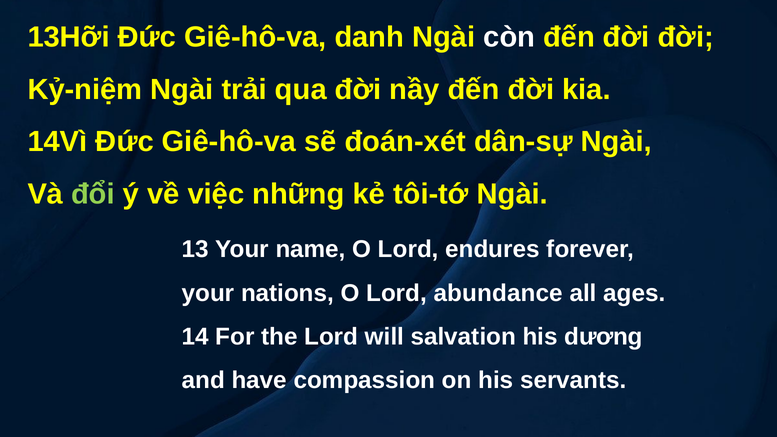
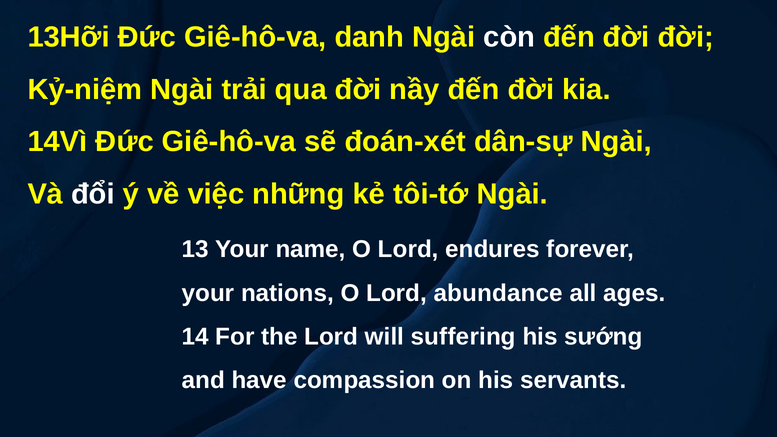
đổi colour: light green -> white
salvation: salvation -> suffering
dương: dương -> sướng
